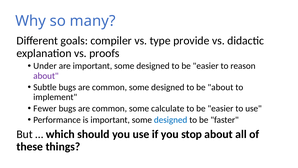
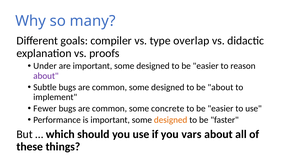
provide: provide -> overlap
calculate: calculate -> concrete
designed at (171, 120) colour: blue -> orange
stop: stop -> vars
